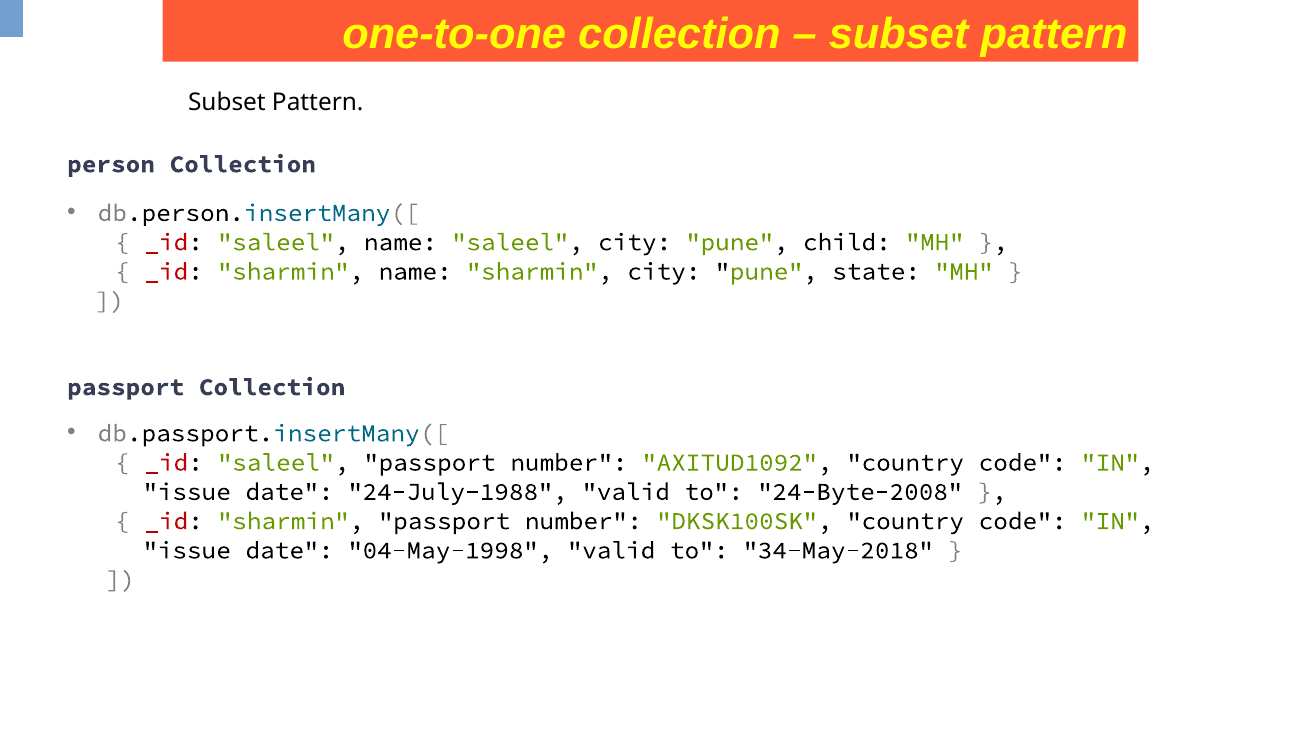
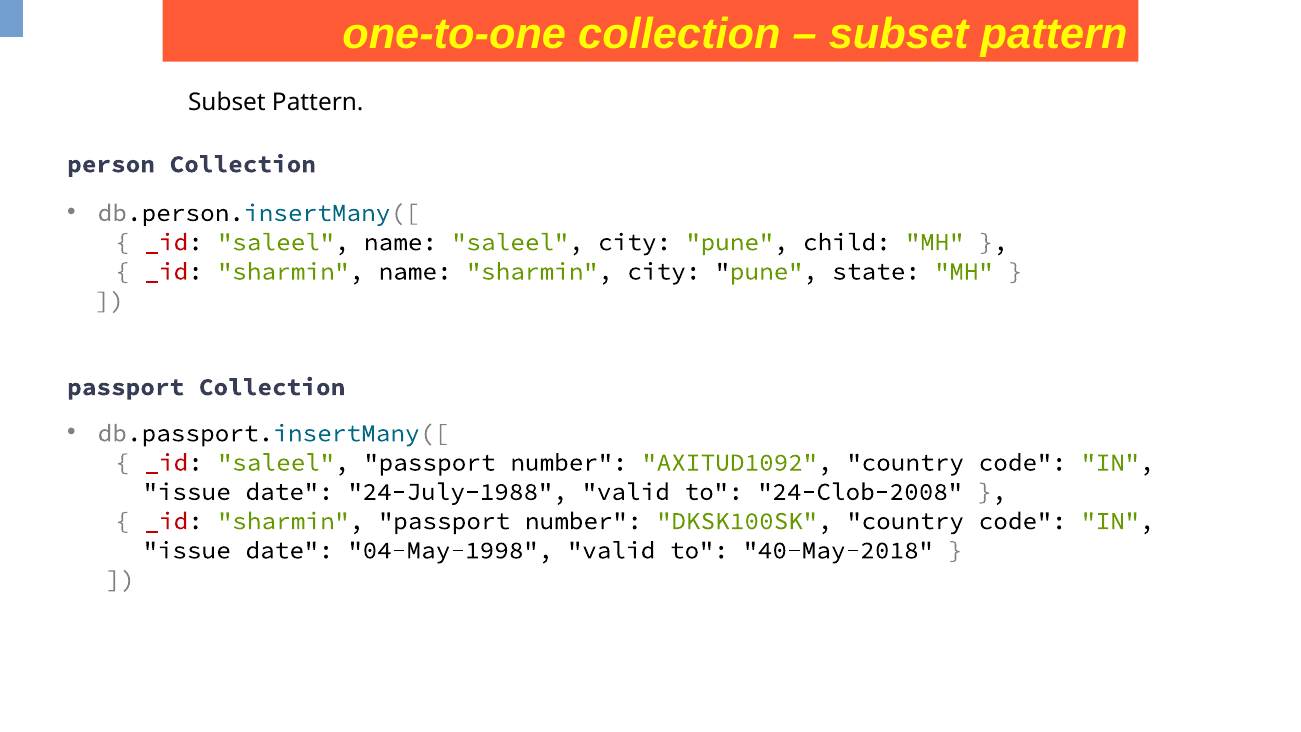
24-Byte-2008: 24-Byte-2008 -> 24-Clob-2008
34-May-2018: 34-May-2018 -> 40-May-2018
